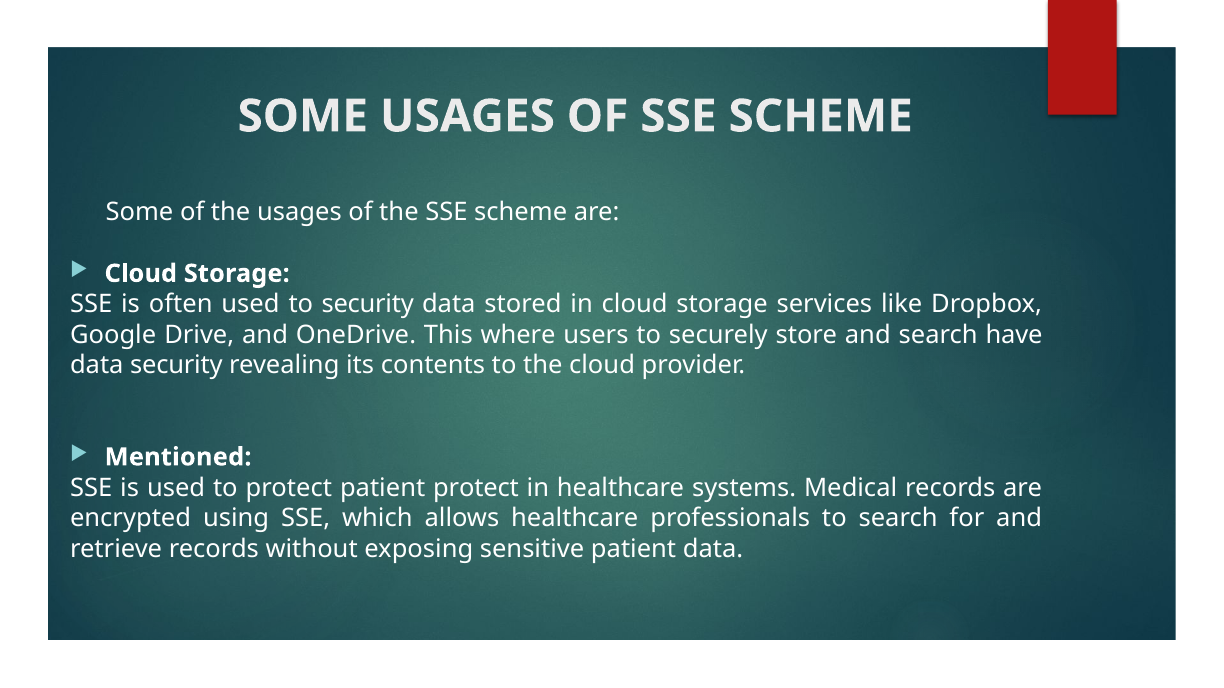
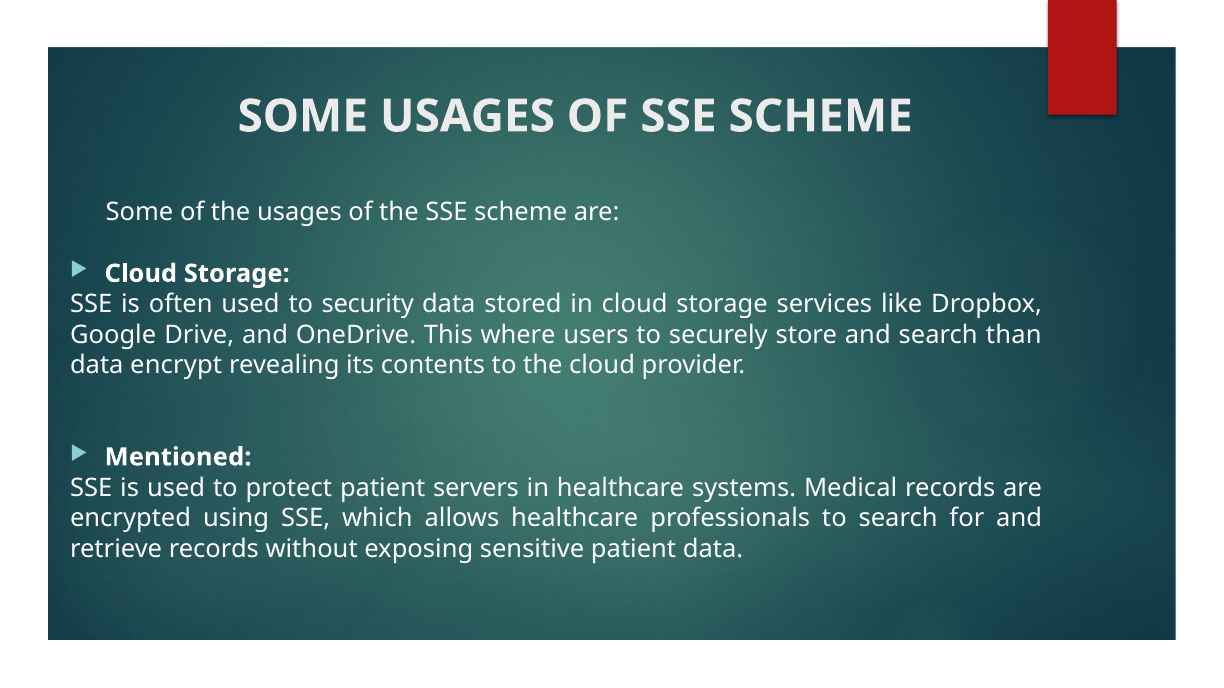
have: have -> than
data security: security -> encrypt
patient protect: protect -> servers
